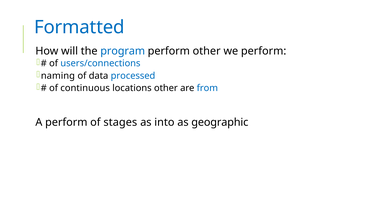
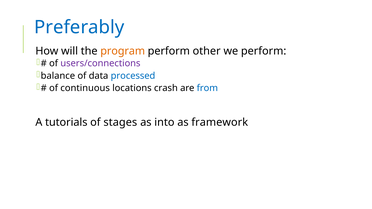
Formatted: Formatted -> Preferably
program colour: blue -> orange
users/connections colour: blue -> purple
naming: naming -> balance
locations other: other -> crash
A perform: perform -> tutorials
geographic: geographic -> framework
